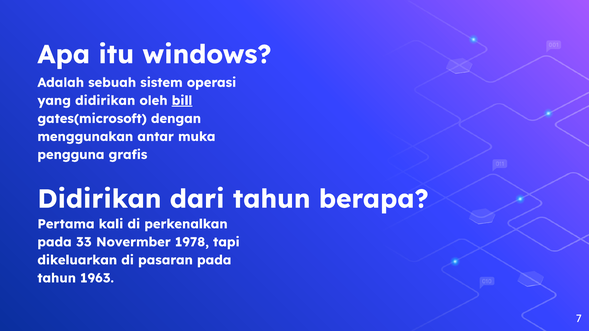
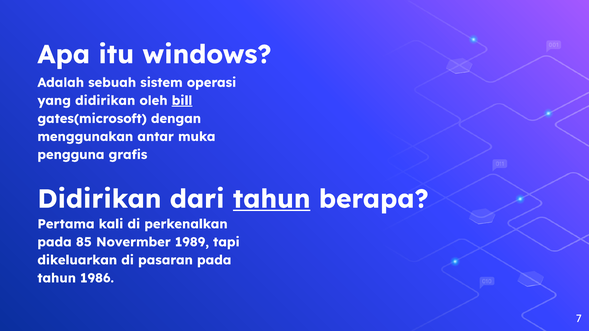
tahun at (272, 199) underline: none -> present
33: 33 -> 85
1978: 1978 -> 1989
1963: 1963 -> 1986
